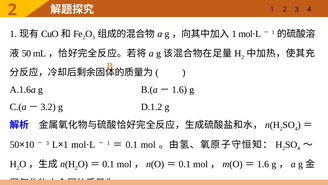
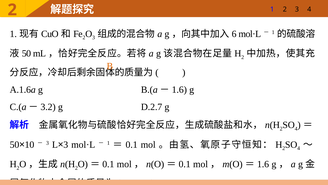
1 at (234, 34): 1 -> 6
D.1.2: D.1.2 -> D.2.7
1 at (66, 144): 1 -> 3
